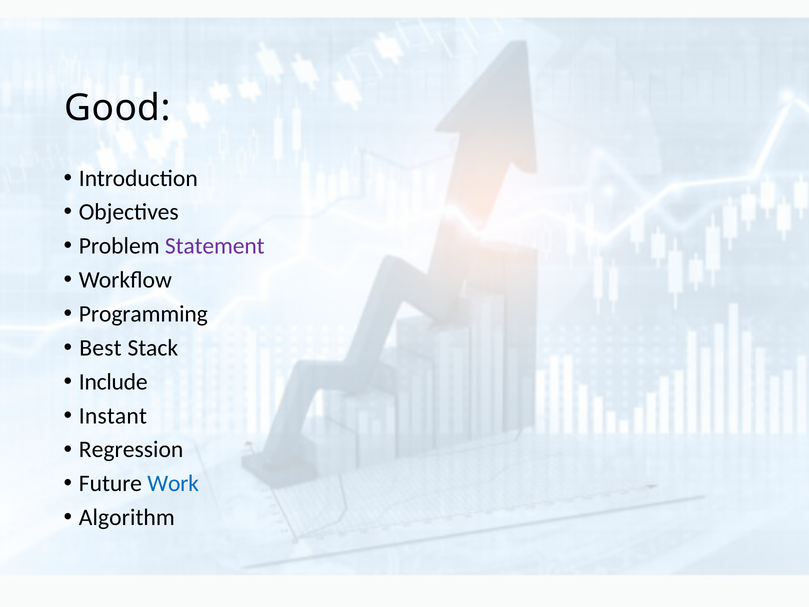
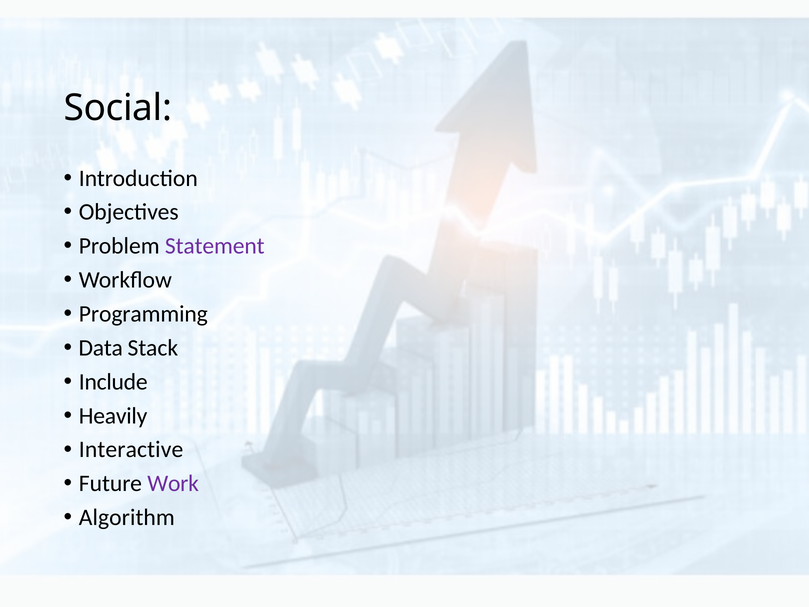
Good: Good -> Social
Best: Best -> Data
Instant: Instant -> Heavily
Regression: Regression -> Interactive
Work colour: blue -> purple
